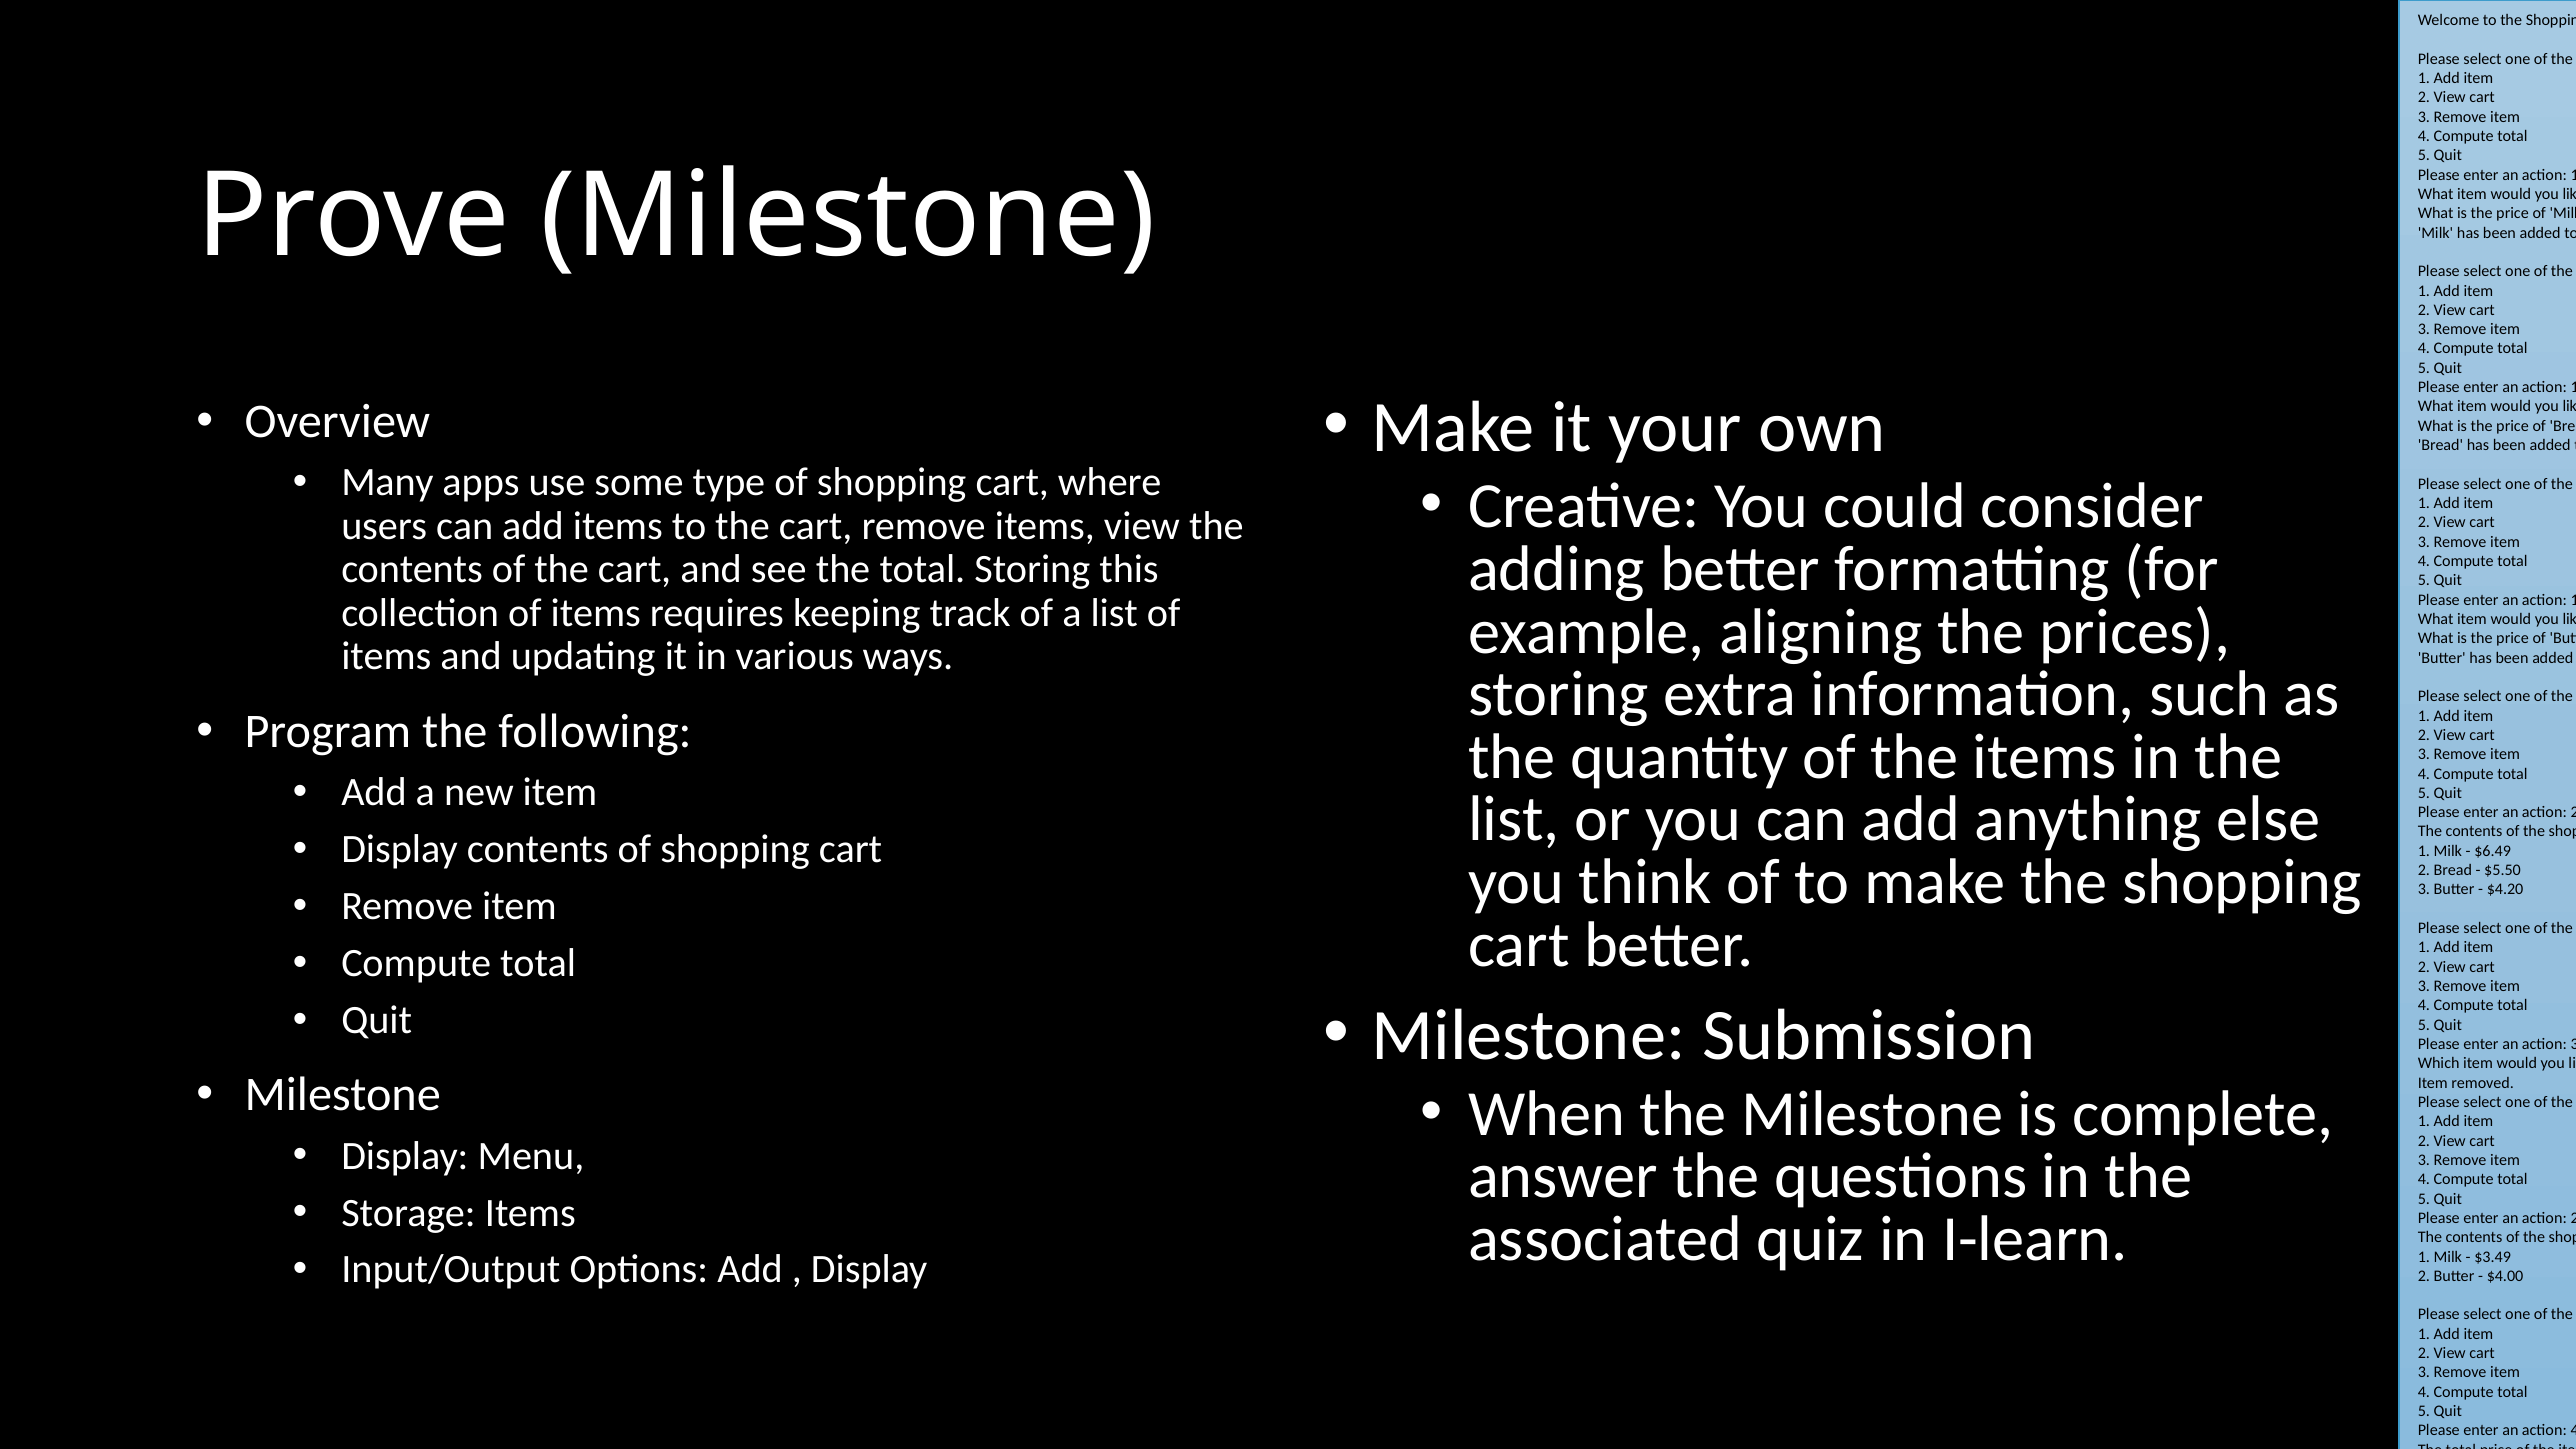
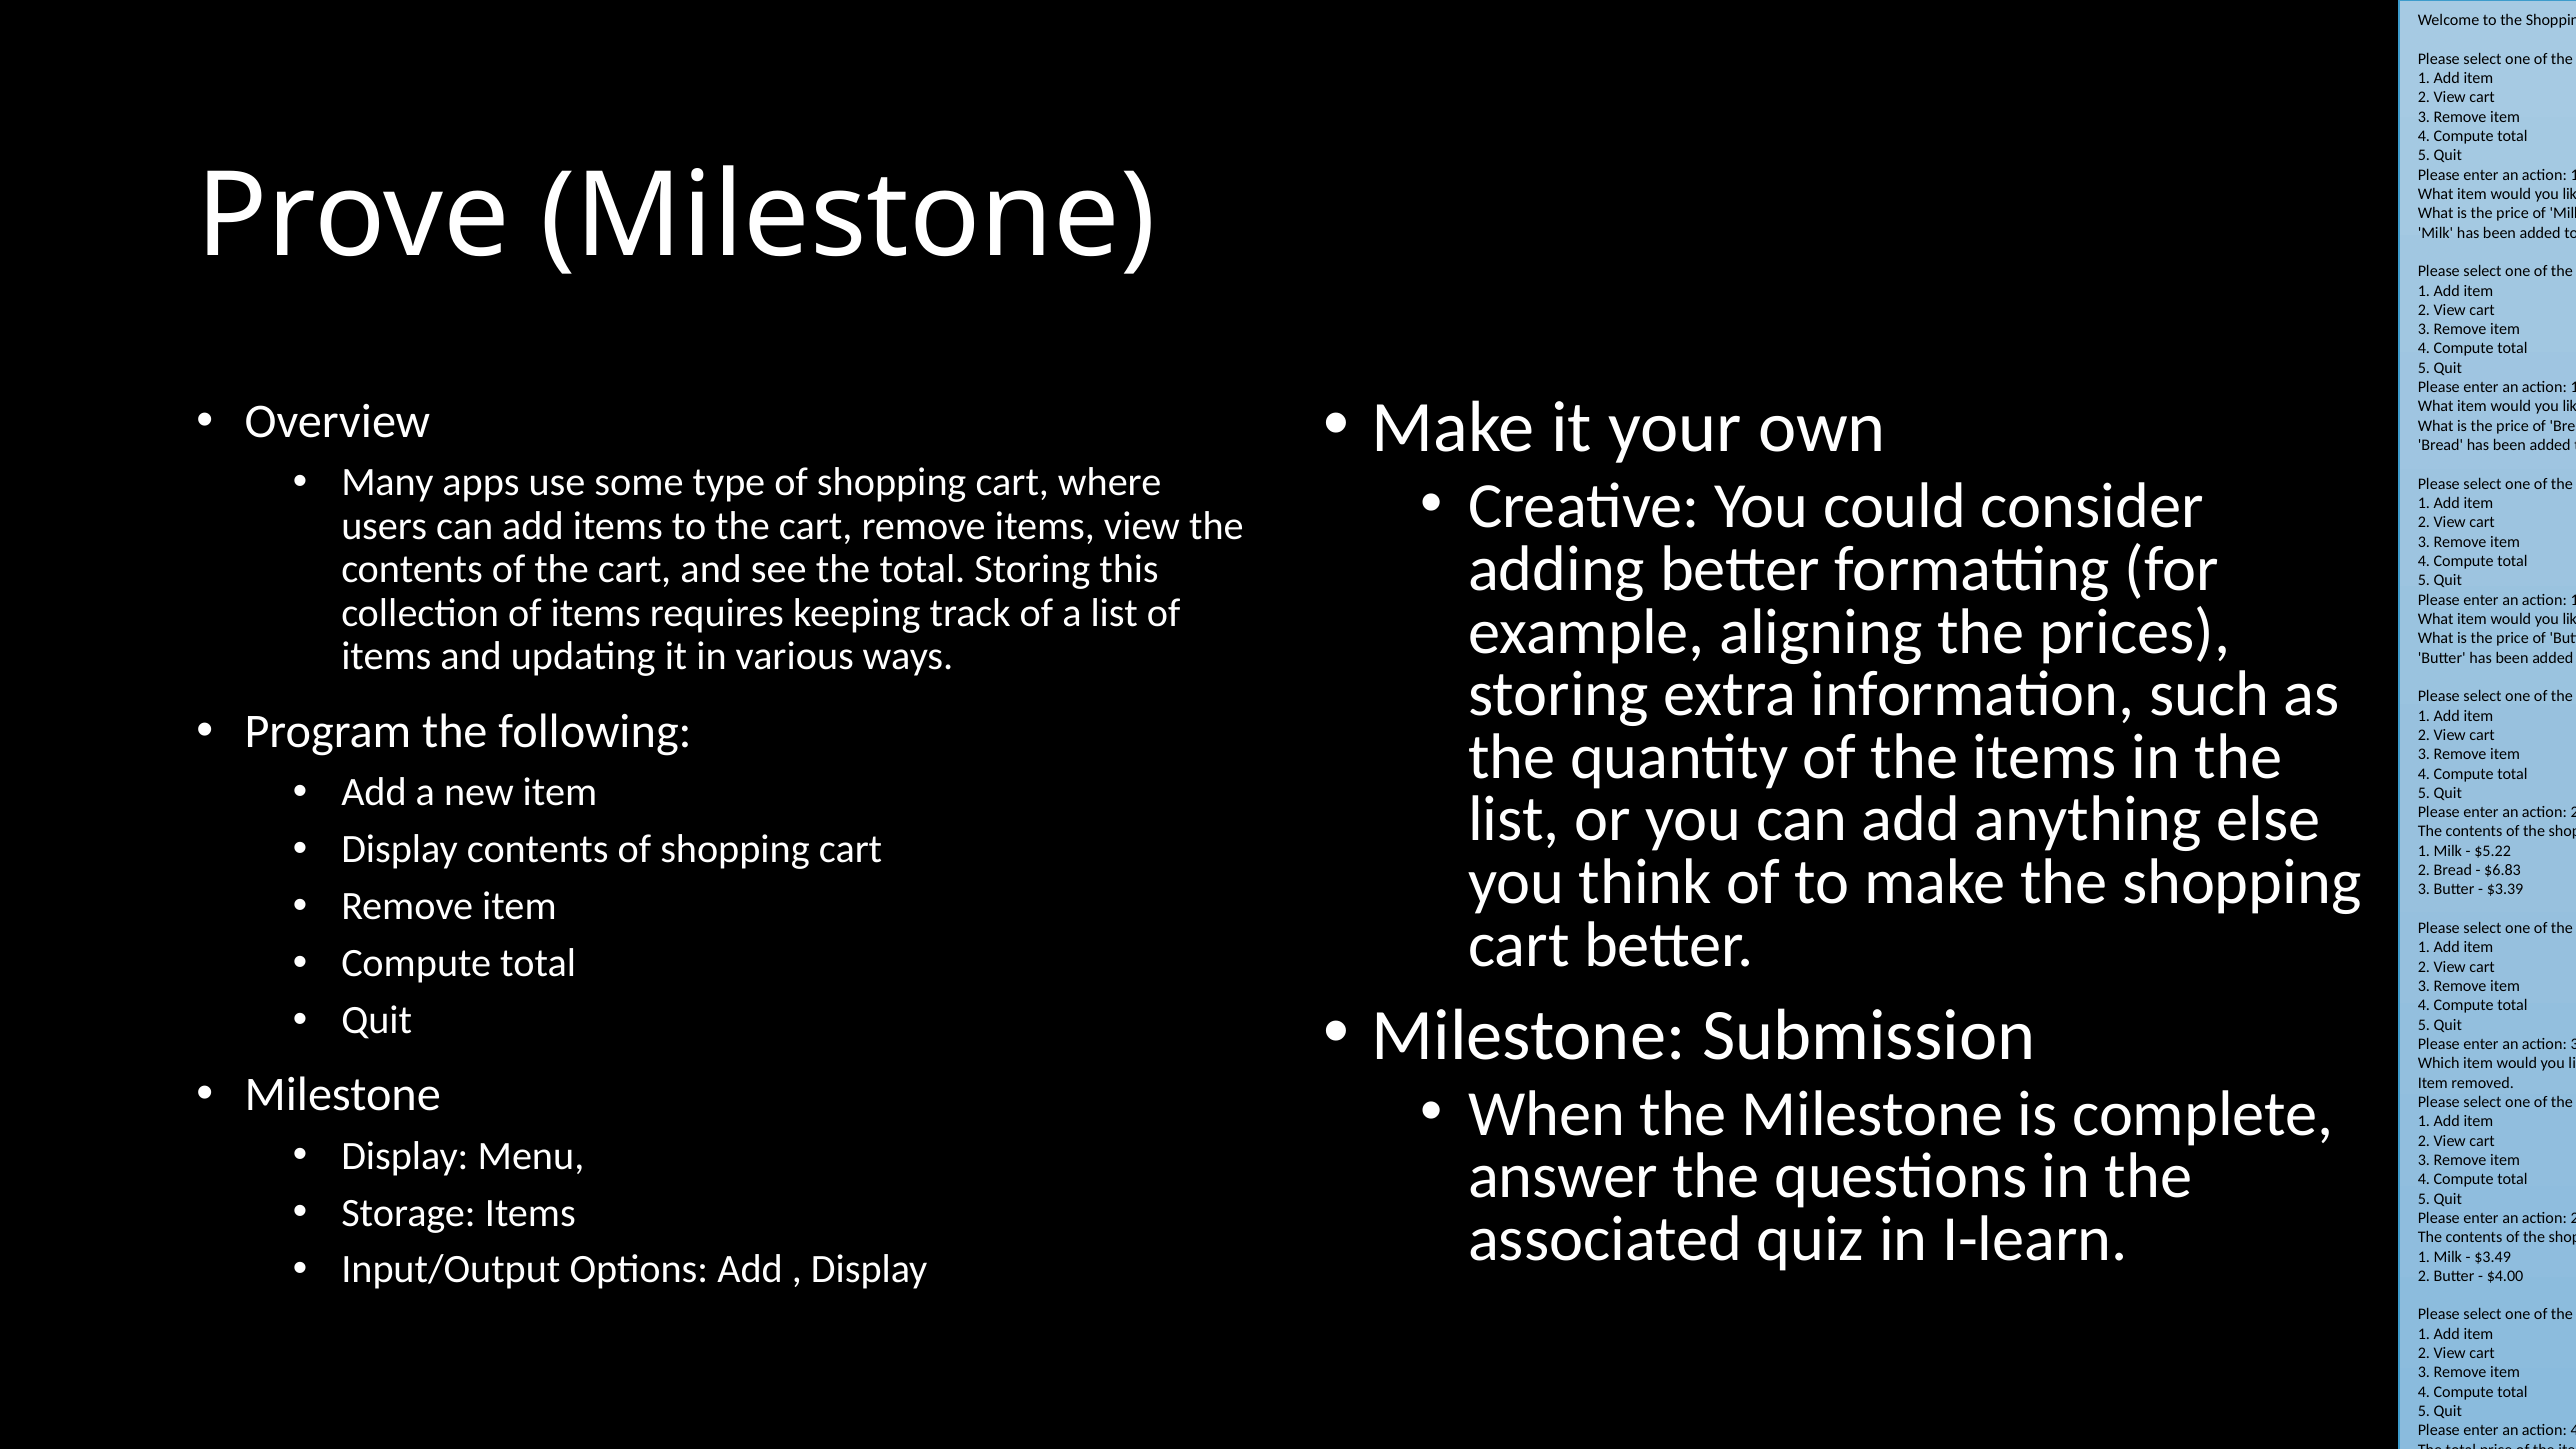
$6.49: $6.49 -> $5.22
$5.50: $5.50 -> $6.83
$4.20: $4.20 -> $3.39
